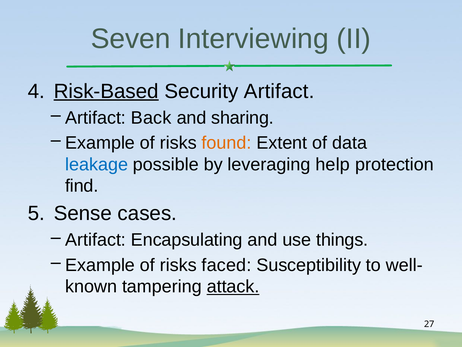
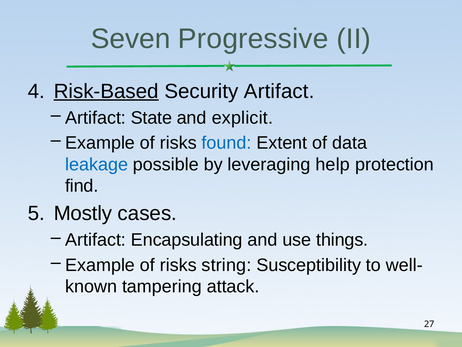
Interviewing: Interviewing -> Progressive
Back: Back -> State
sharing: sharing -> explicit
found colour: orange -> blue
Sense: Sense -> Mostly
faced: faced -> string
attack underline: present -> none
